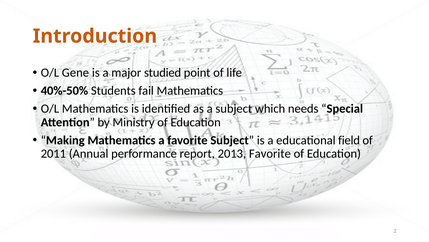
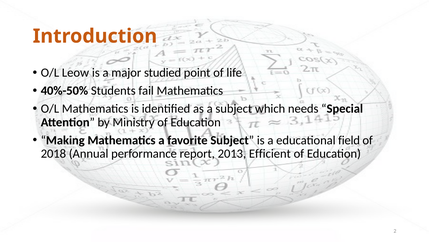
Gene: Gene -> Leow
2011: 2011 -> 2018
2013 Favorite: Favorite -> Efficient
